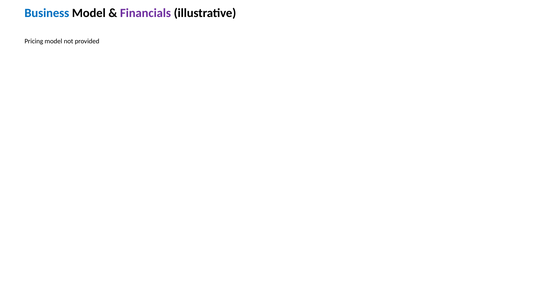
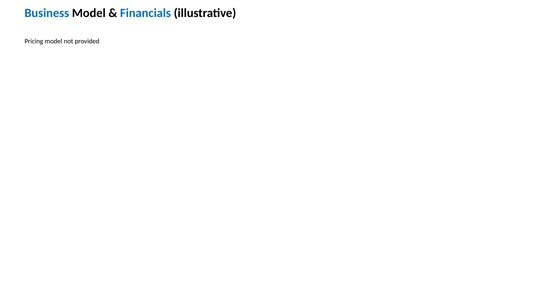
Financials colour: purple -> blue
